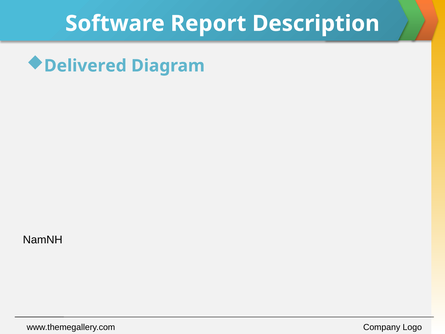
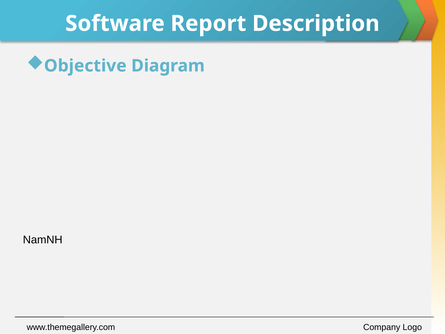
Delivered: Delivered -> Objective
